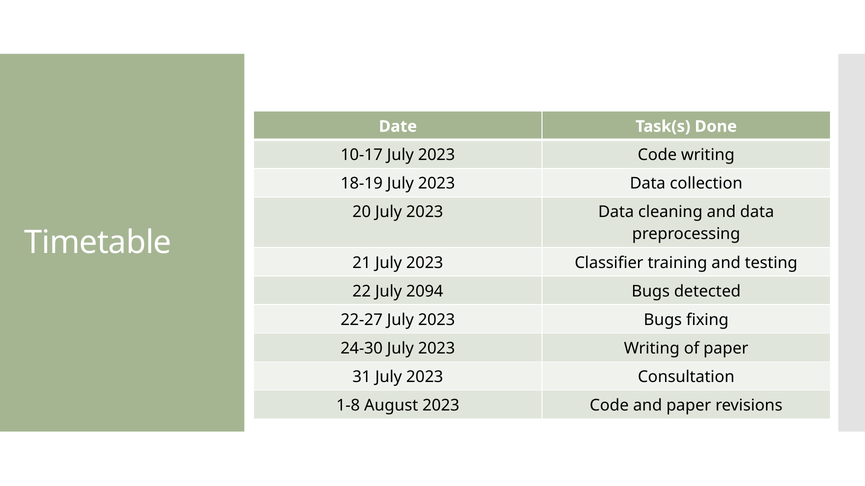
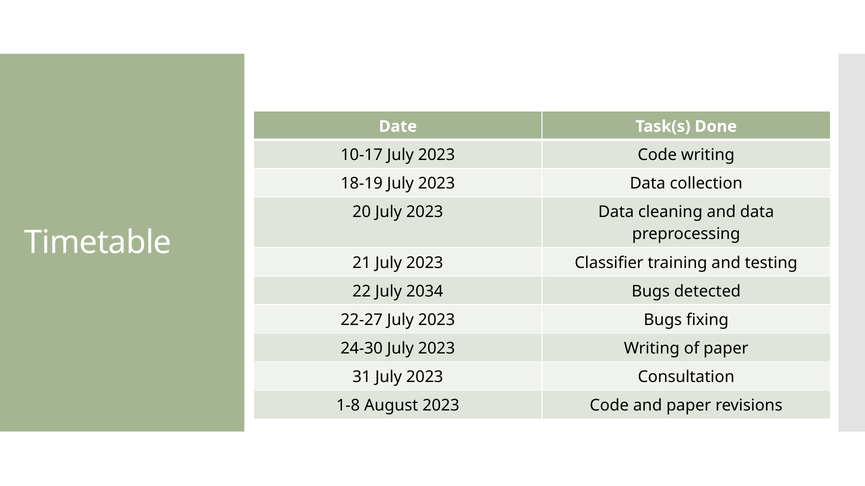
2094: 2094 -> 2034
